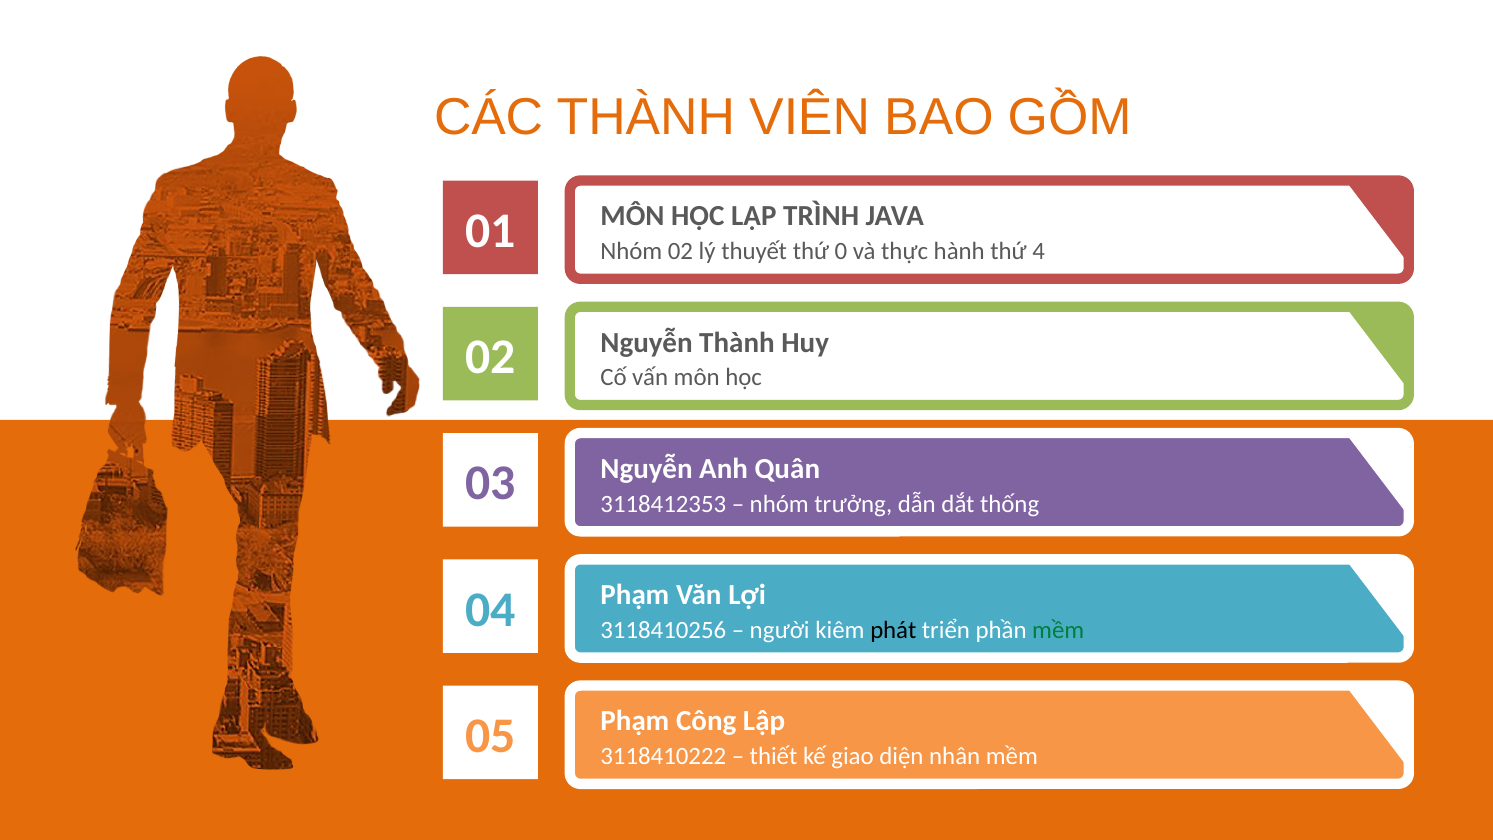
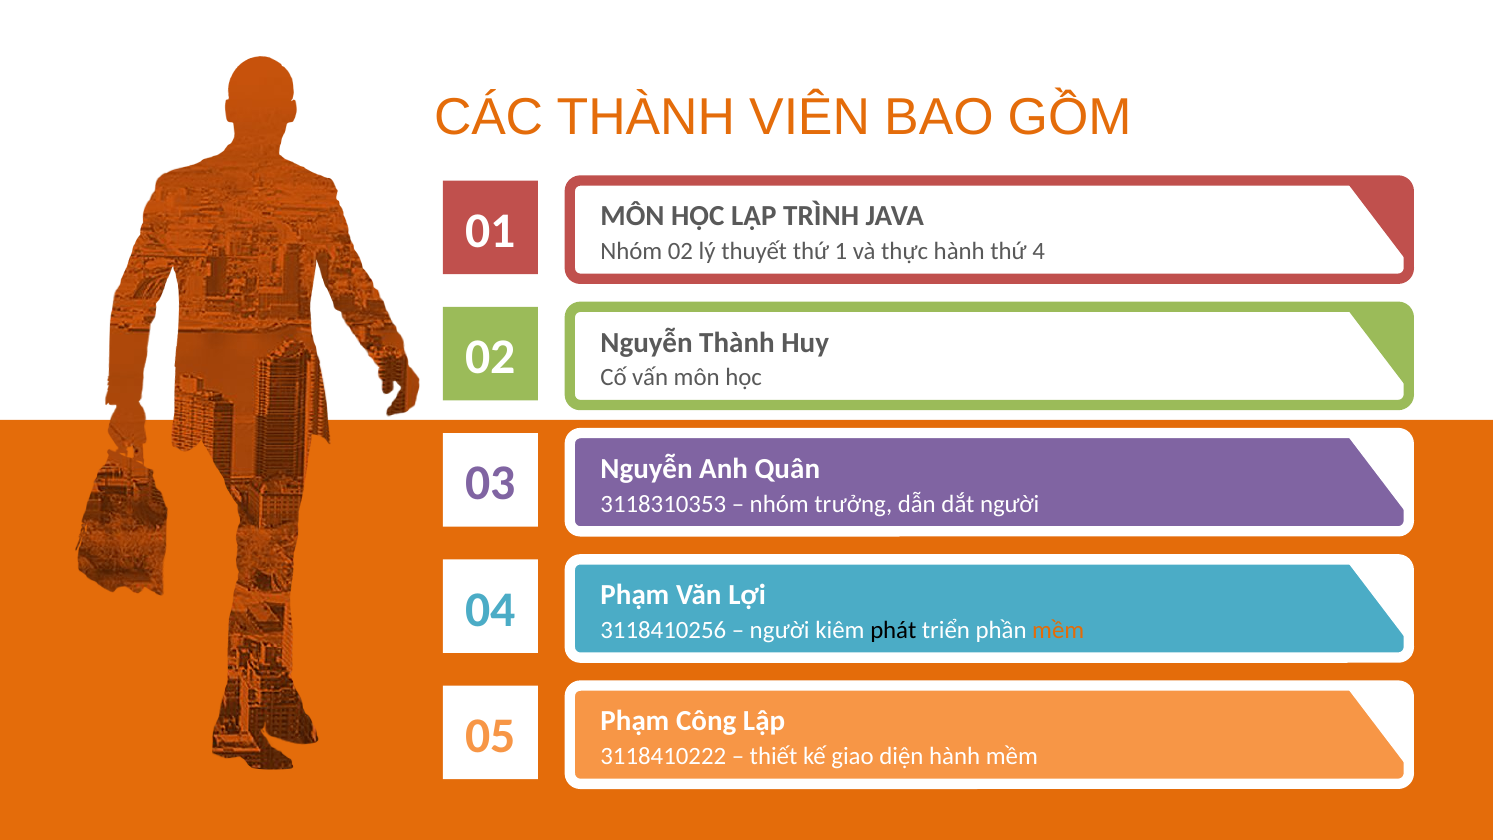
0: 0 -> 1
3118412353: 3118412353 -> 3118310353
dắt thống: thống -> người
mềm at (1058, 630) colour: green -> orange
diện nhân: nhân -> hành
